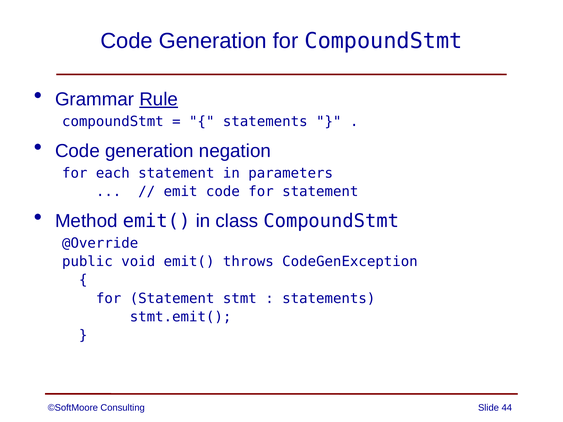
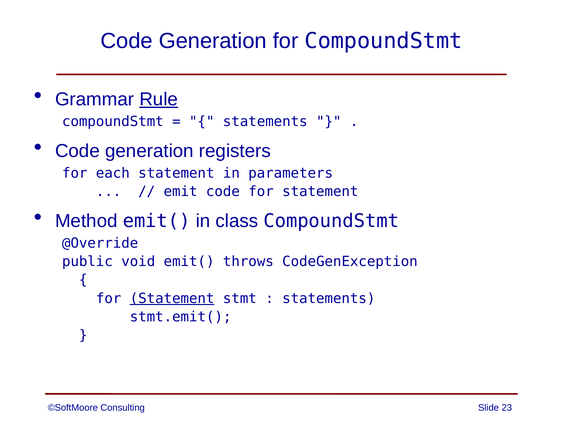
negation: negation -> registers
Statement at (172, 299) underline: none -> present
44: 44 -> 23
